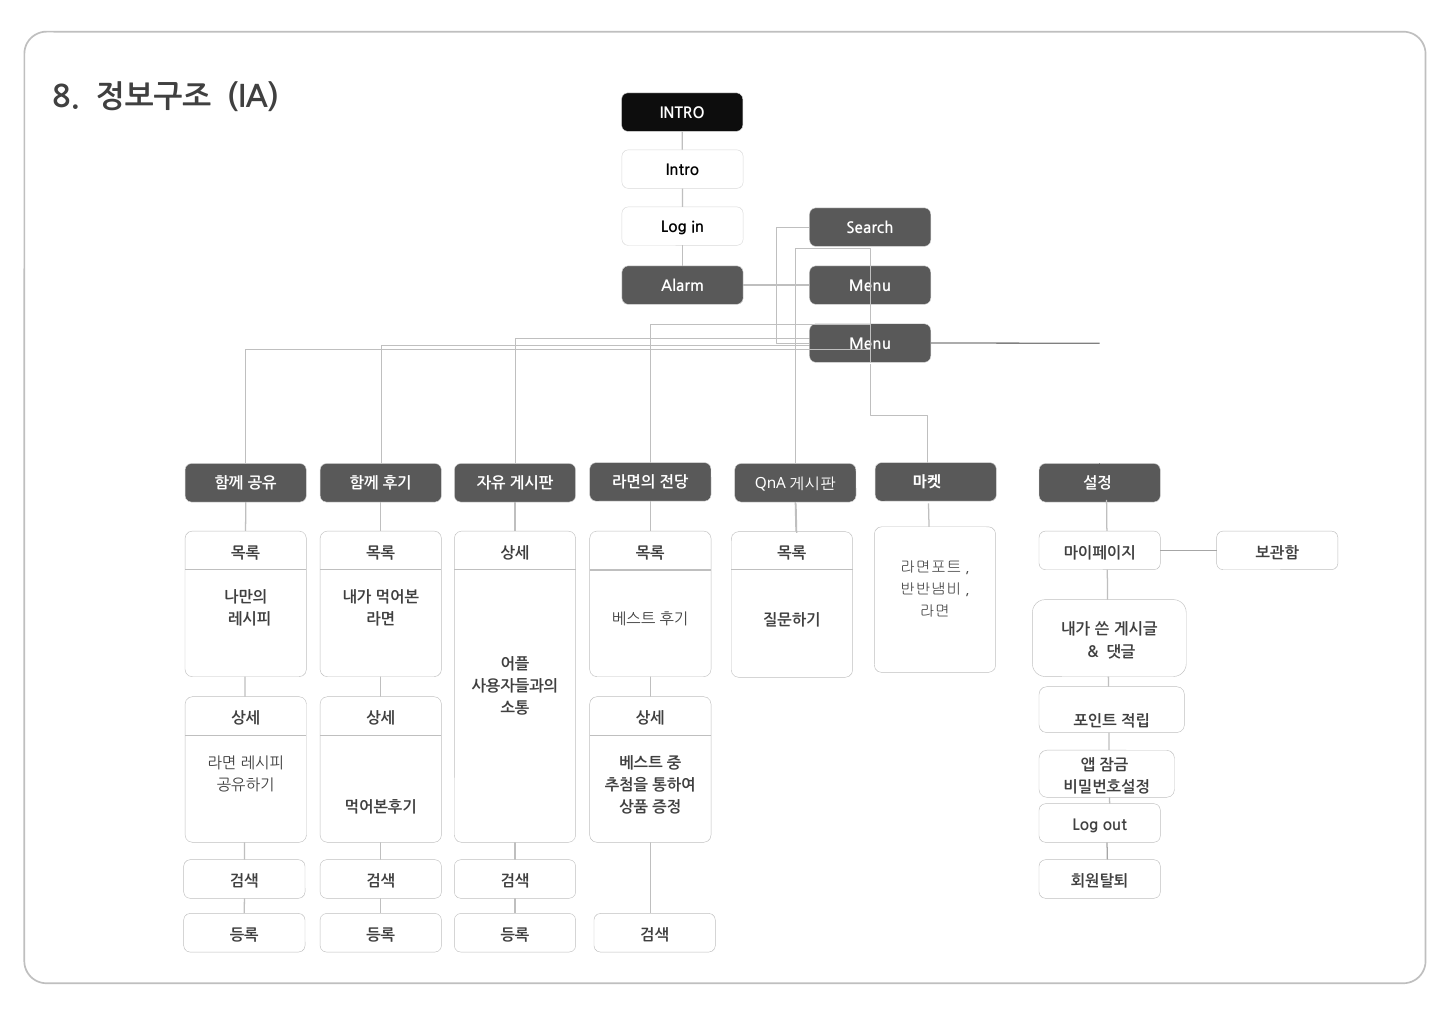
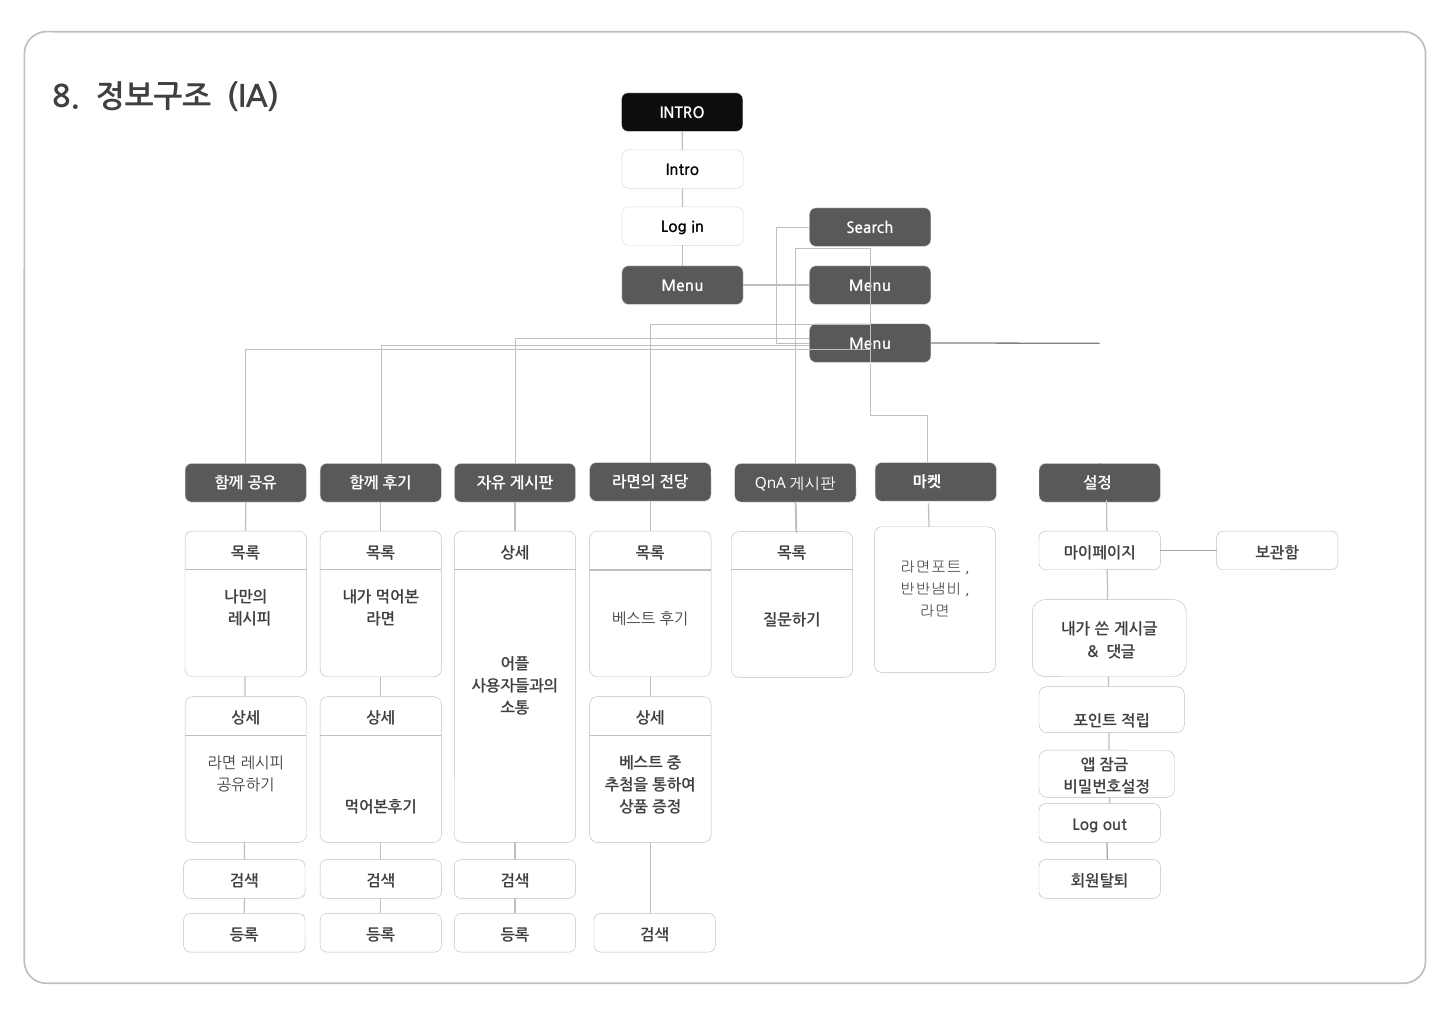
Alarm at (683, 286): Alarm -> Menu
